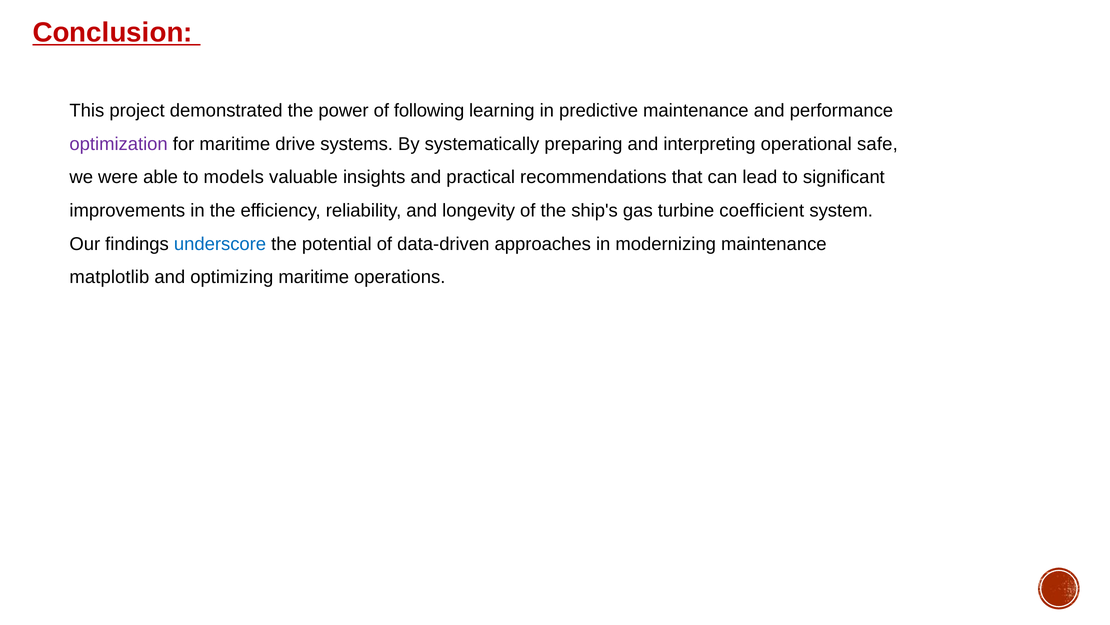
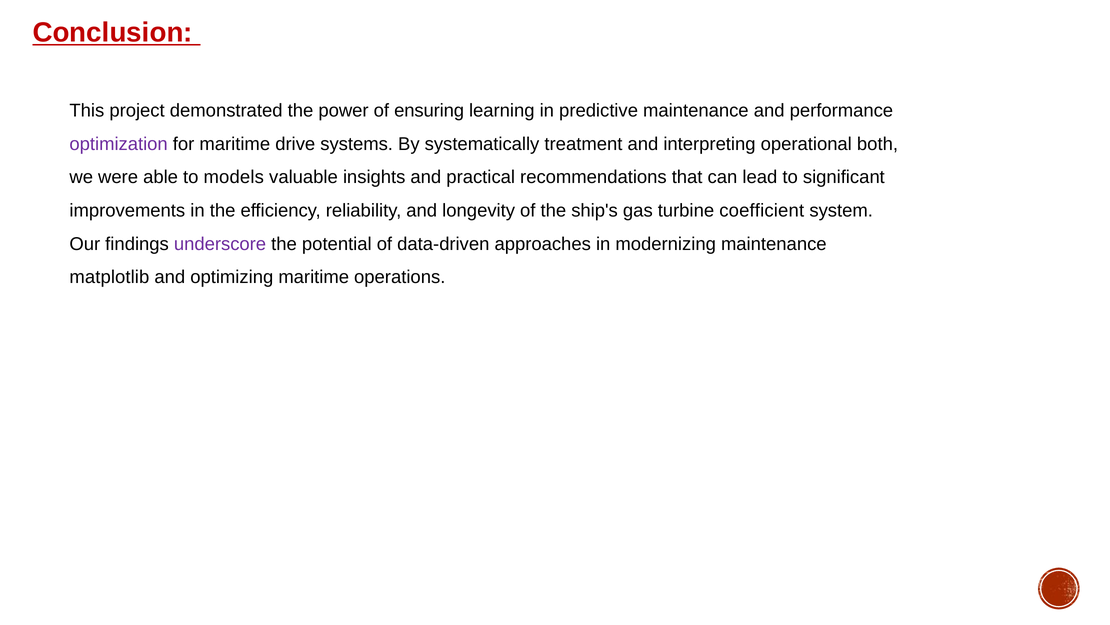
following: following -> ensuring
preparing: preparing -> treatment
safe: safe -> both
underscore colour: blue -> purple
